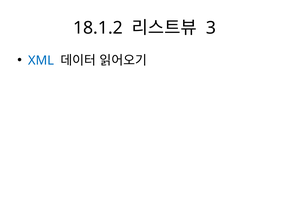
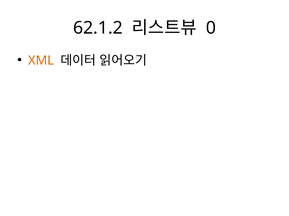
18.1.2: 18.1.2 -> 62.1.2
3: 3 -> 0
XML colour: blue -> orange
